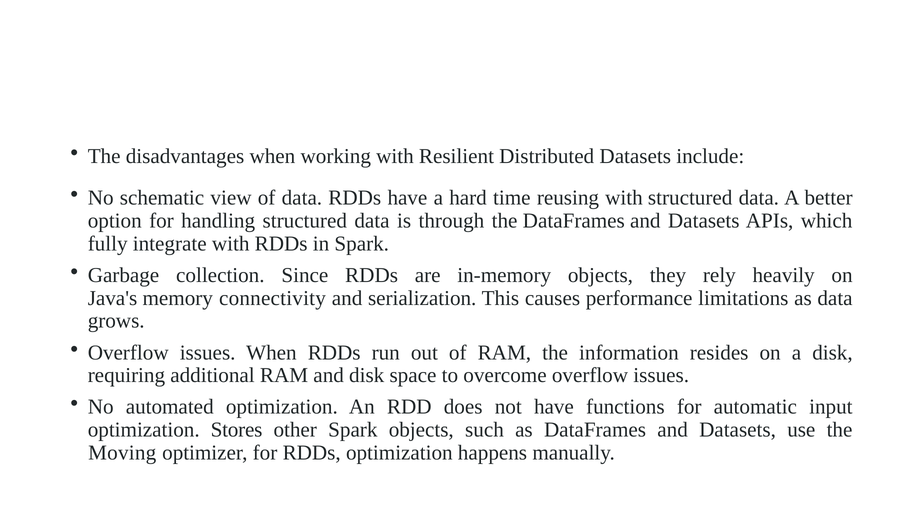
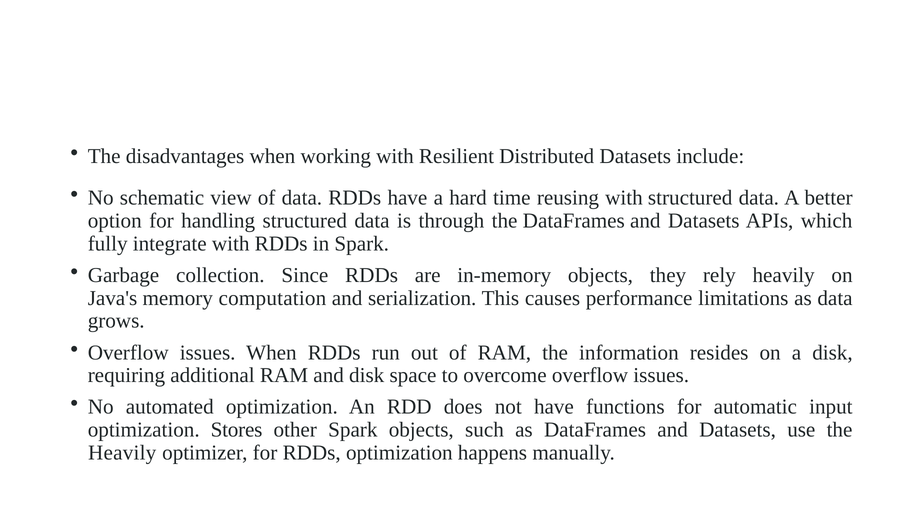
connectivity: connectivity -> computation
Moving at (122, 452): Moving -> Heavily
